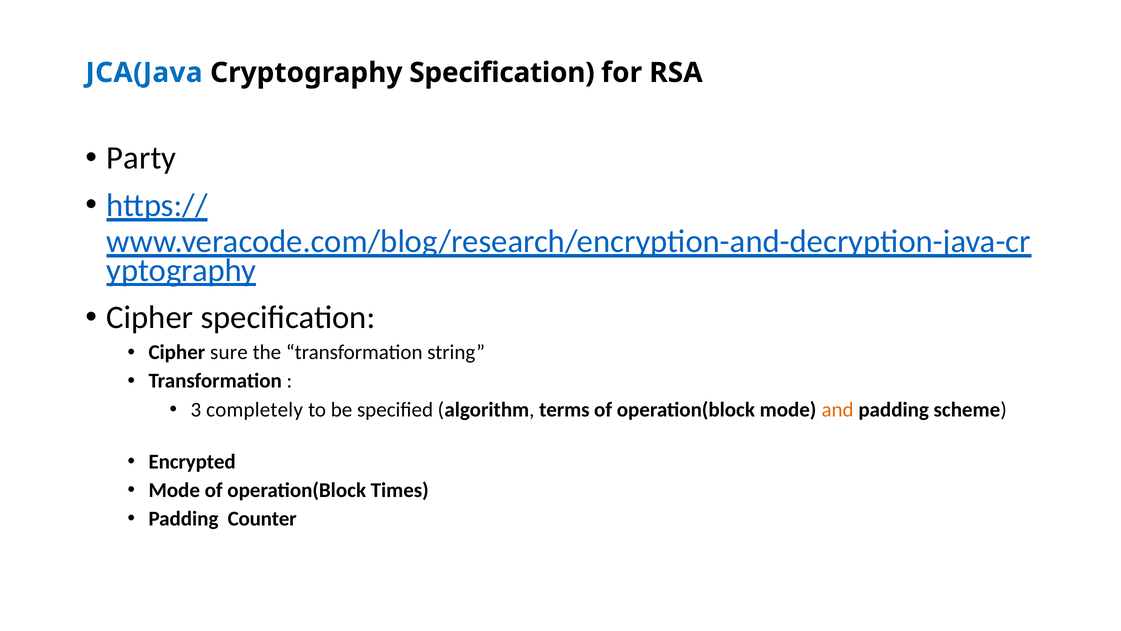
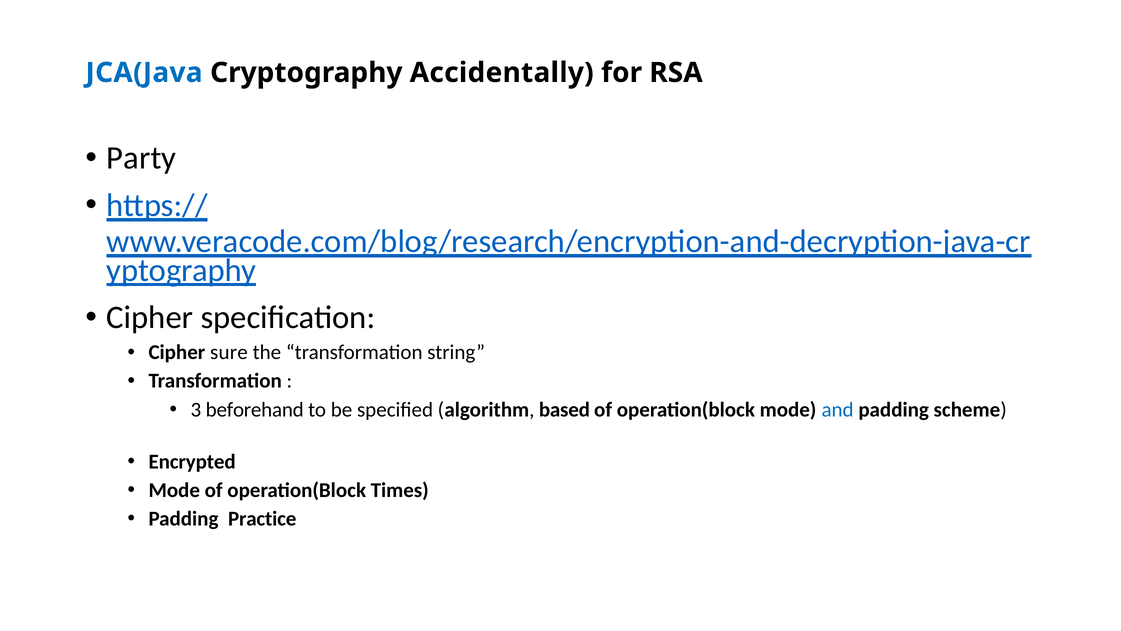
Cryptography Specification: Specification -> Accidentally
completely: completely -> beforehand
terms: terms -> based
and colour: orange -> blue
Counter: Counter -> Practice
